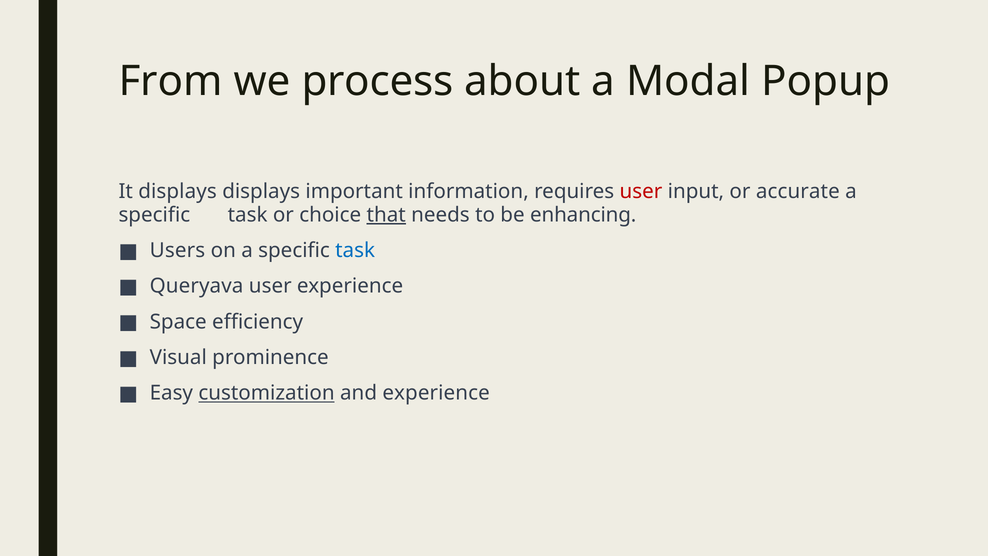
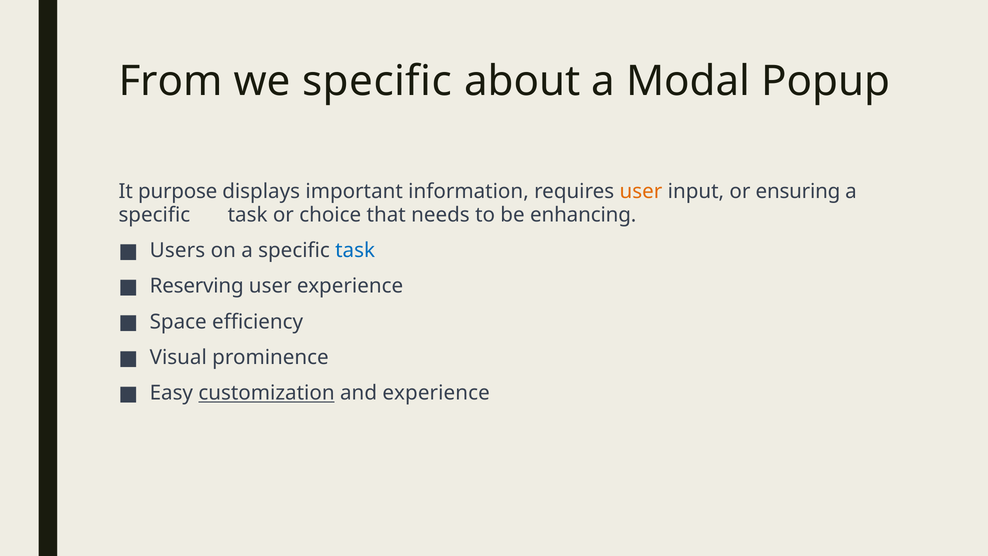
we process: process -> specific
It displays: displays -> purpose
user at (641, 192) colour: red -> orange
accurate: accurate -> ensuring
that underline: present -> none
Queryava: Queryava -> Reserving
